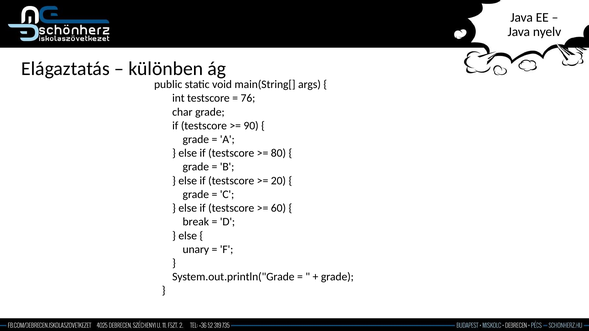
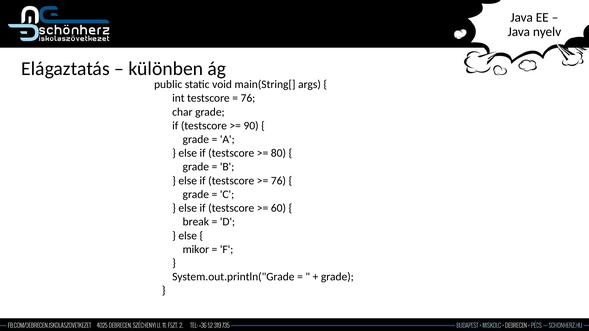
20 at (278, 181): 20 -> 76
unary: unary -> mikor
